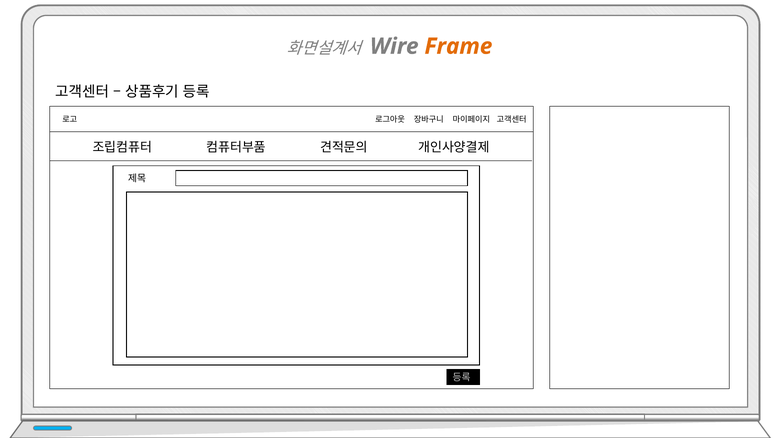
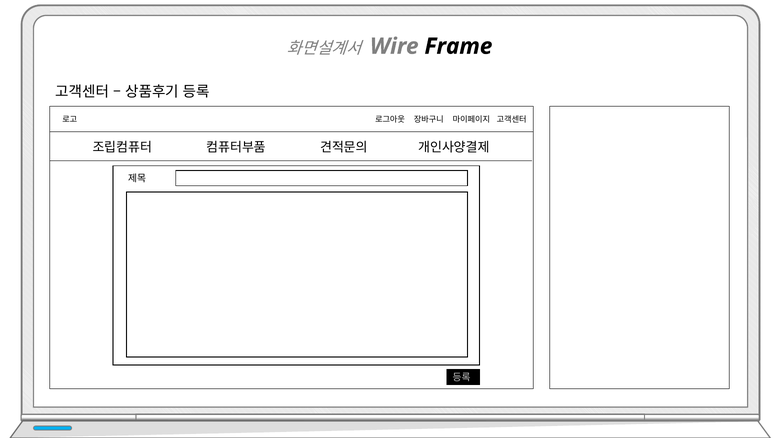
Frame colour: orange -> black
